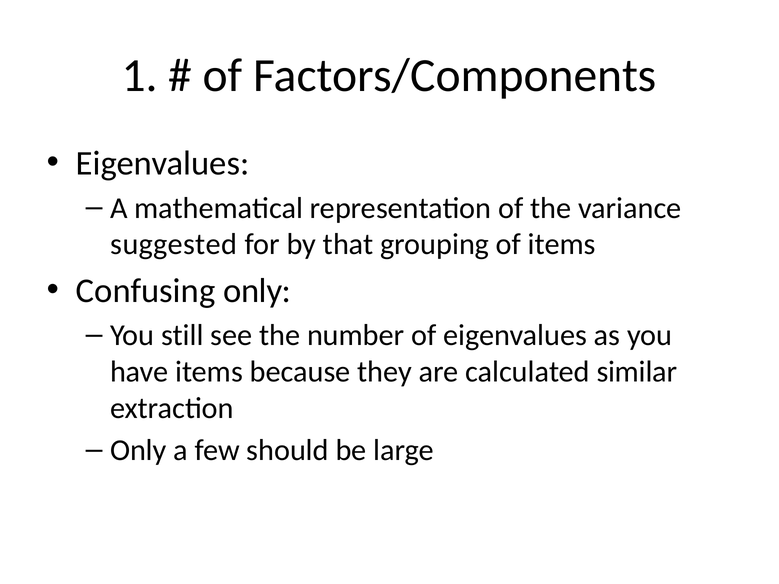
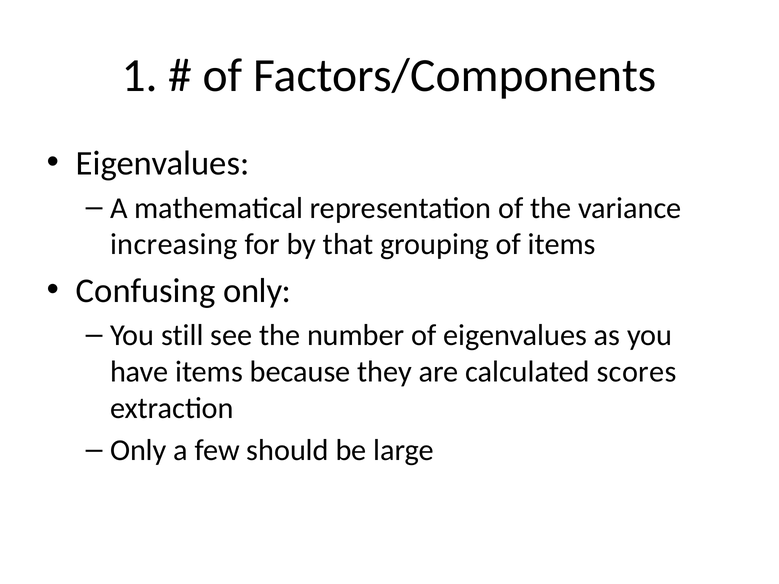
suggested: suggested -> increasing
similar: similar -> scores
